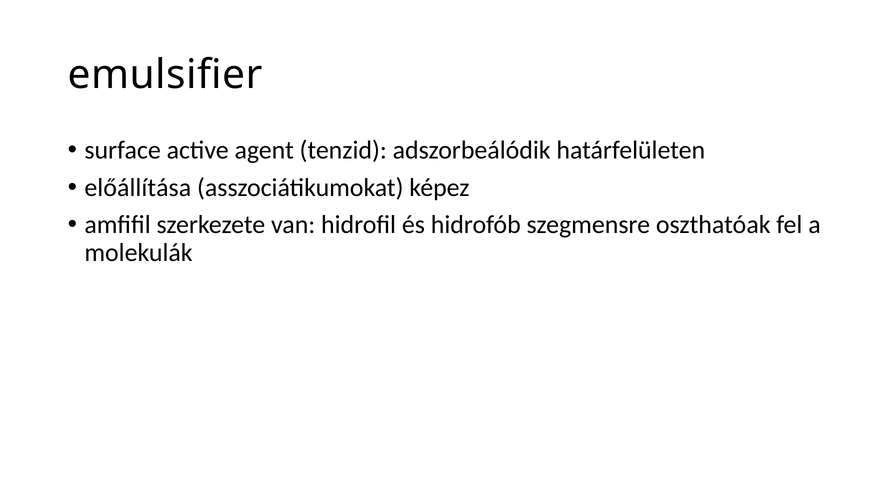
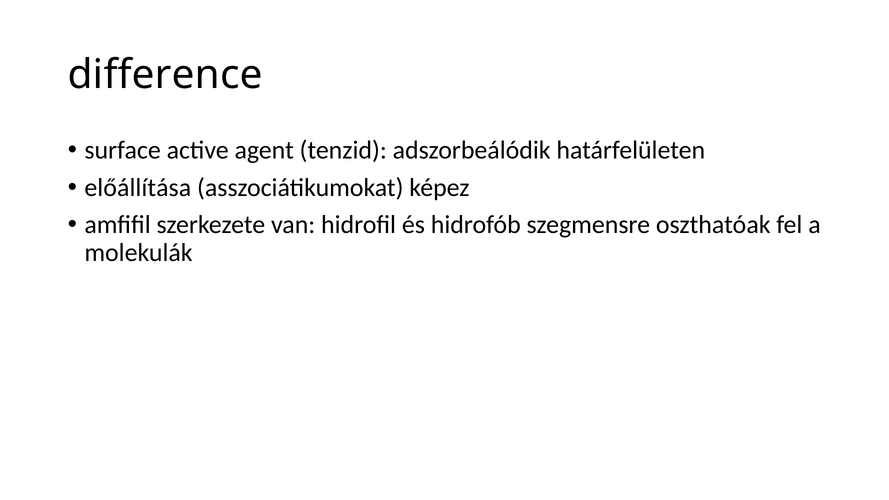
emulsifier: emulsifier -> difference
